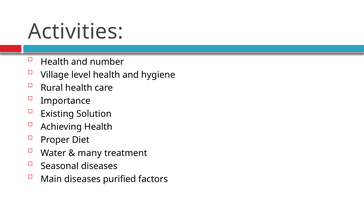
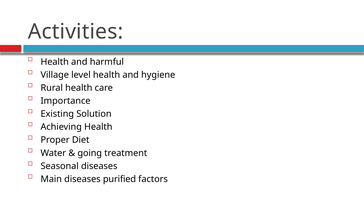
number: number -> harmful
many: many -> going
